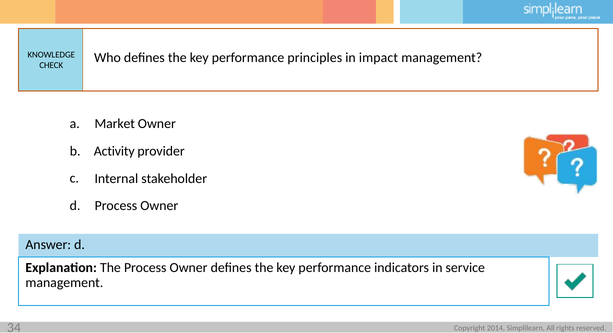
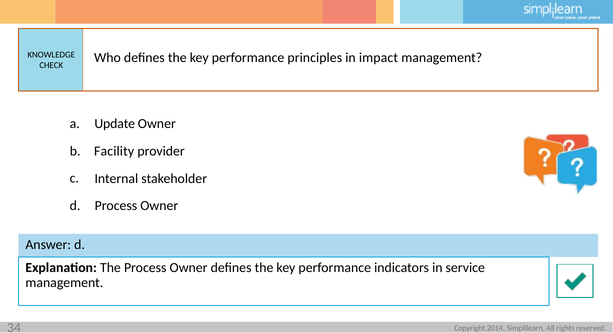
Market: Market -> Update
Activity: Activity -> Facility
